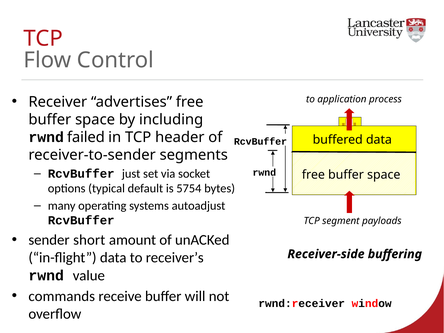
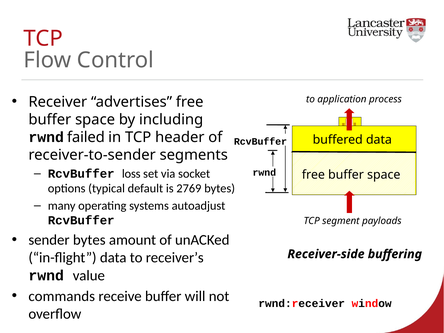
just: just -> loss
5754: 5754 -> 2769
sender short: short -> bytes
